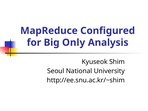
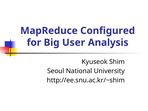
Only: Only -> User
